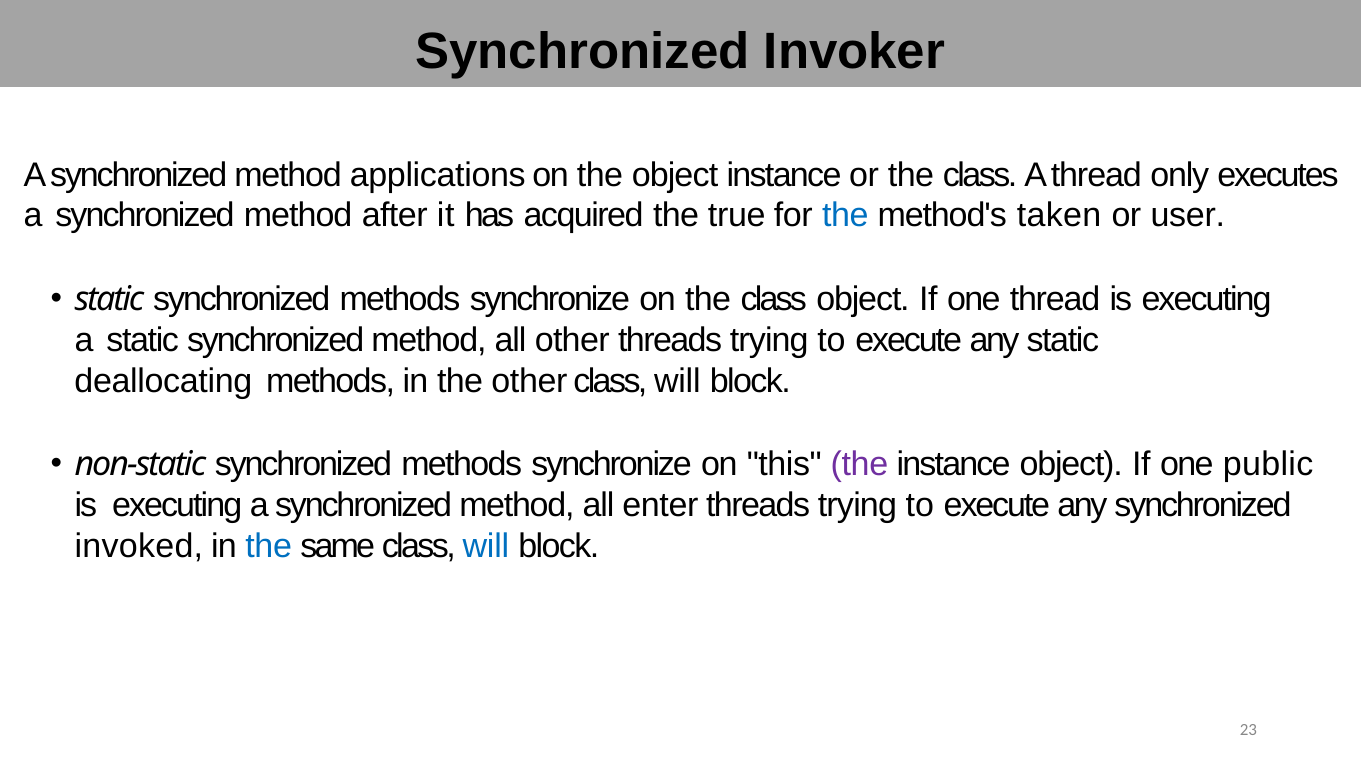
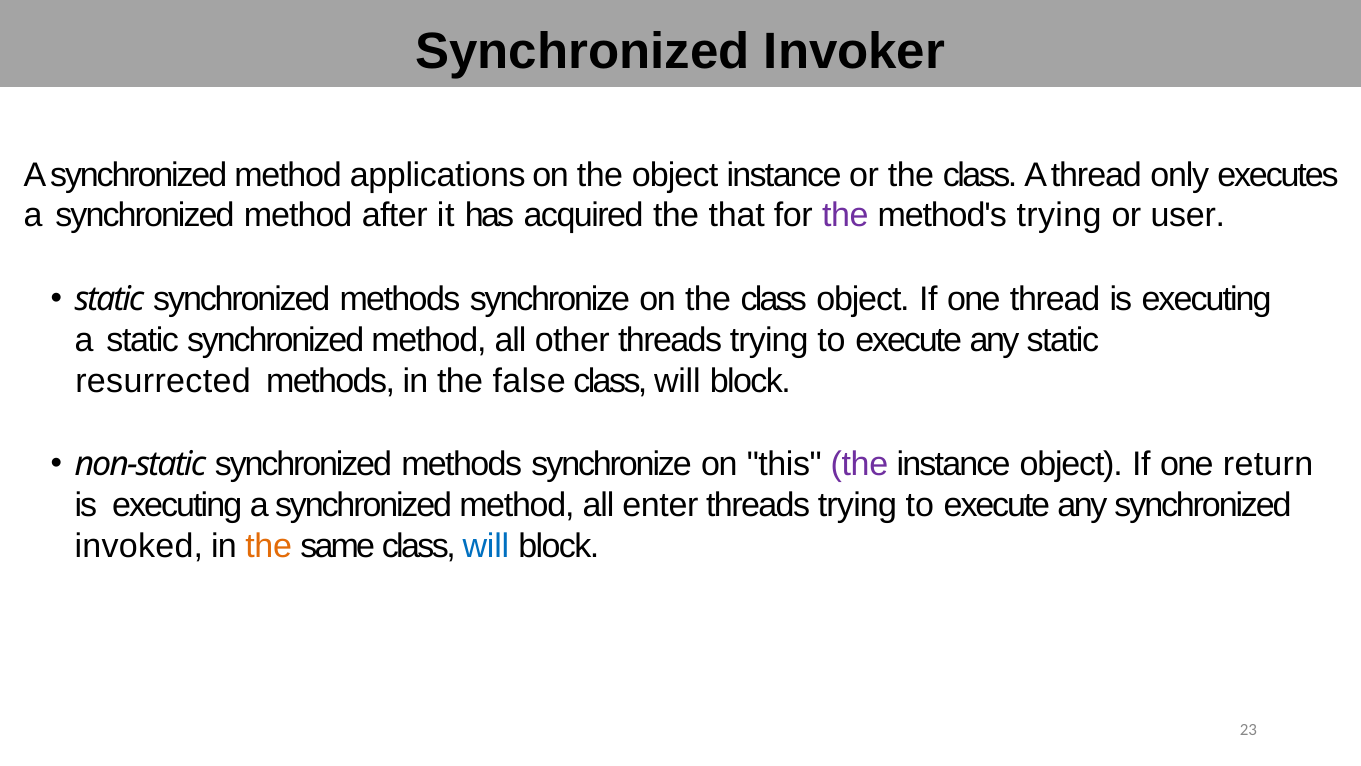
true: true -> that
the at (845, 216) colour: blue -> purple
method's taken: taken -> trying
deallocating: deallocating -> resurrected
the other: other -> false
public: public -> return
the at (269, 546) colour: blue -> orange
